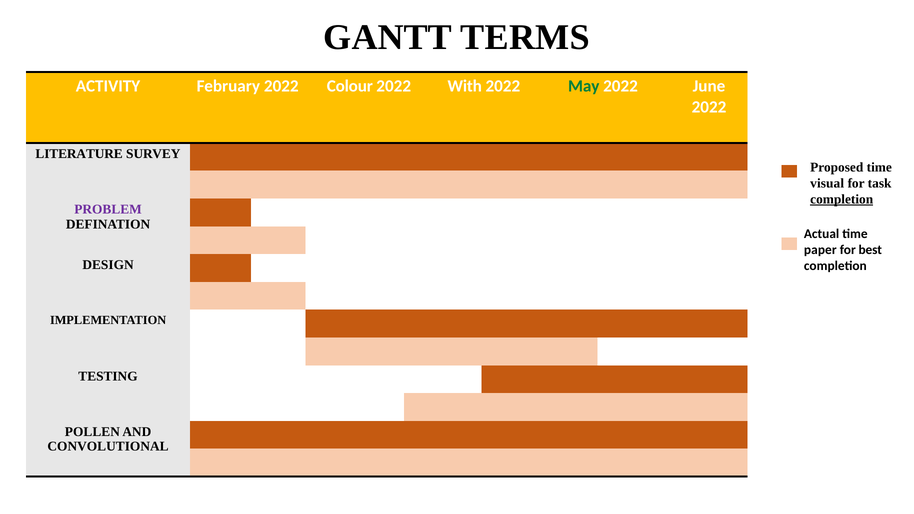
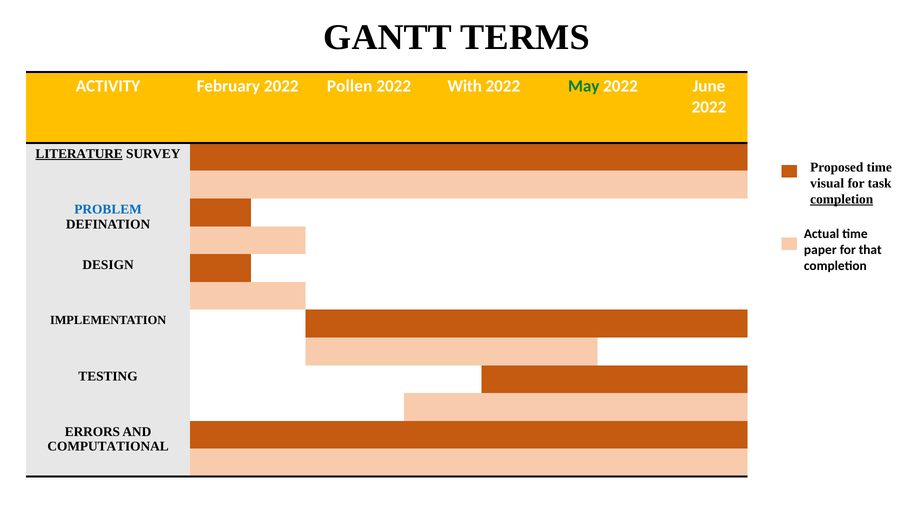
Colour: Colour -> Pollen
LITERATURE underline: none -> present
PROBLEM colour: purple -> blue
best: best -> that
POLLEN: POLLEN -> ERRORS
CONVOLUTIONAL: CONVOLUTIONAL -> COMPUTATIONAL
